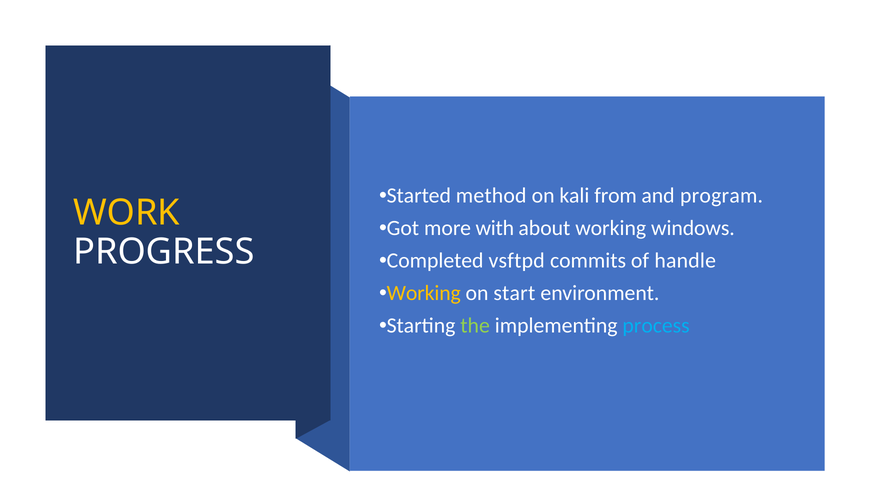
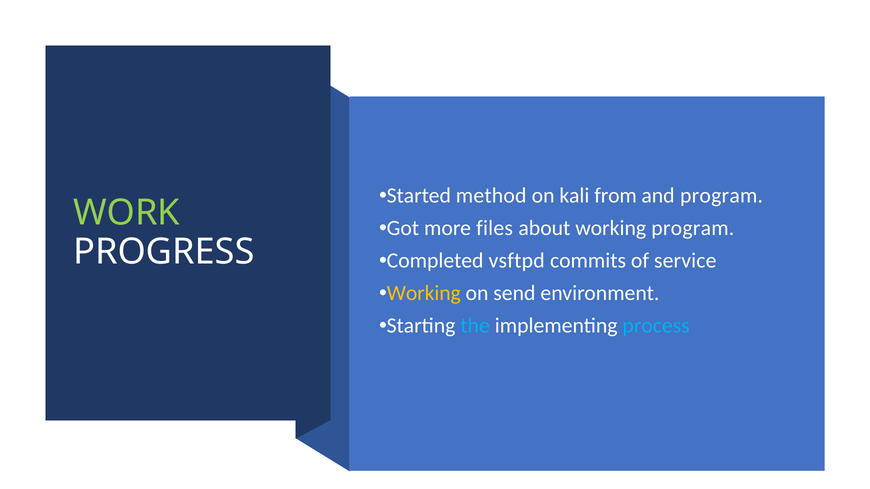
WORK colour: yellow -> light green
with: with -> files
working windows: windows -> program
handle: handle -> service
start: start -> send
the colour: light green -> light blue
